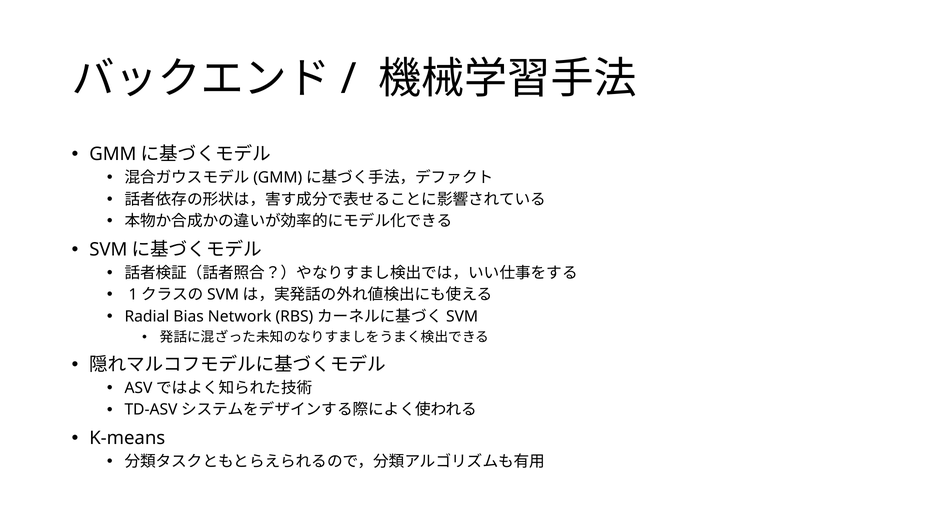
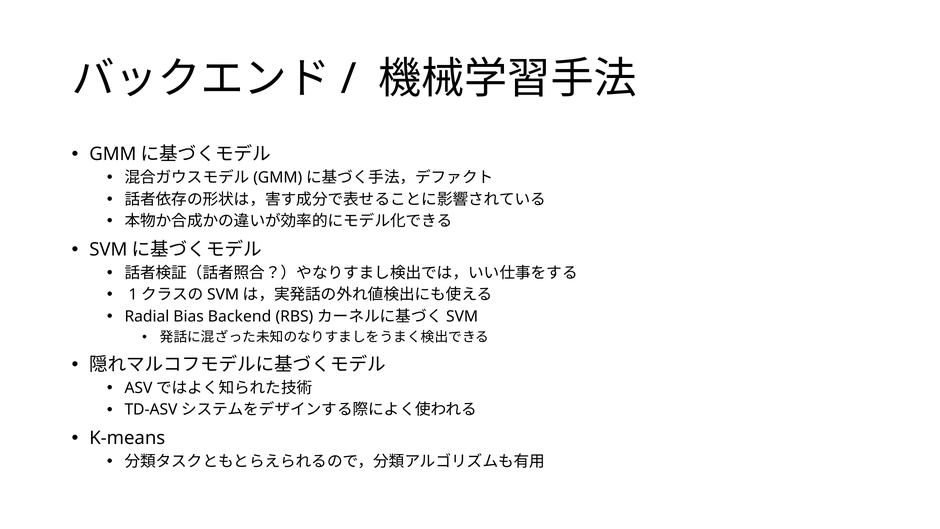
Network: Network -> Backend
